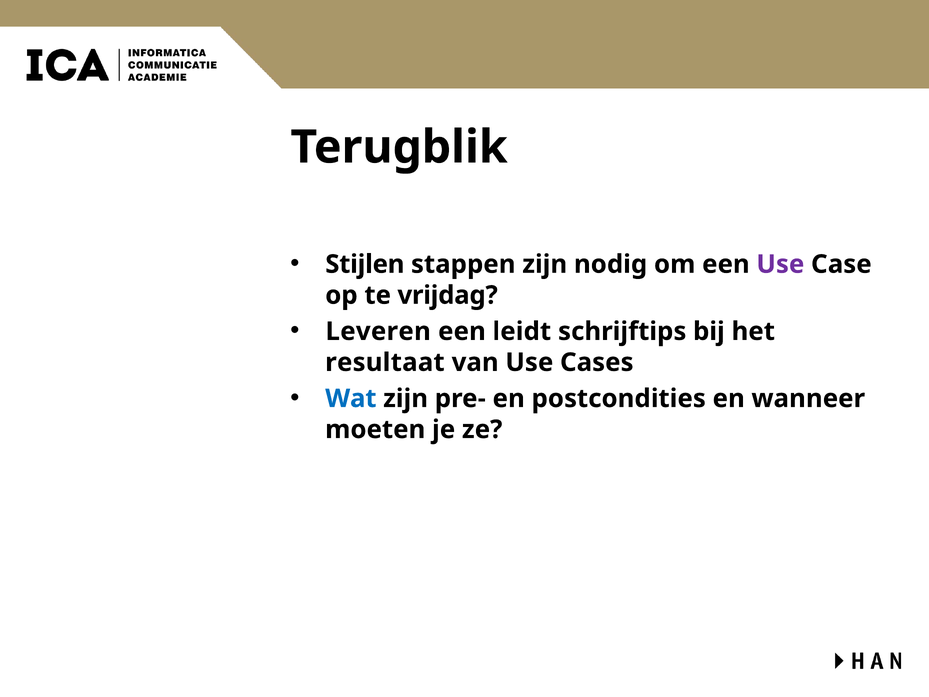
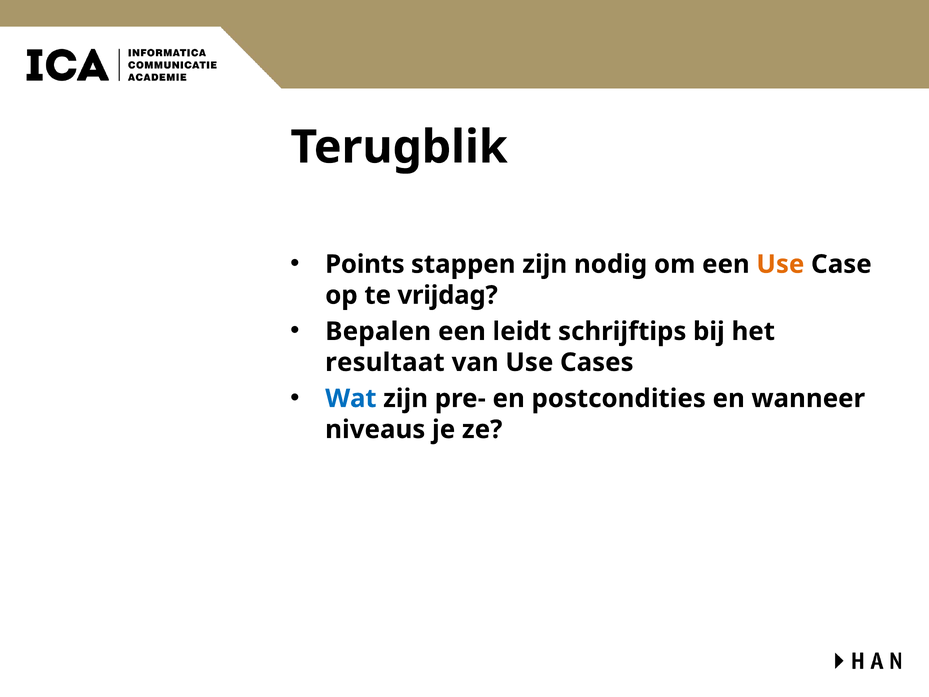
Stijlen: Stijlen -> Points
Use at (780, 264) colour: purple -> orange
Leveren: Leveren -> Bepalen
moeten: moeten -> niveaus
